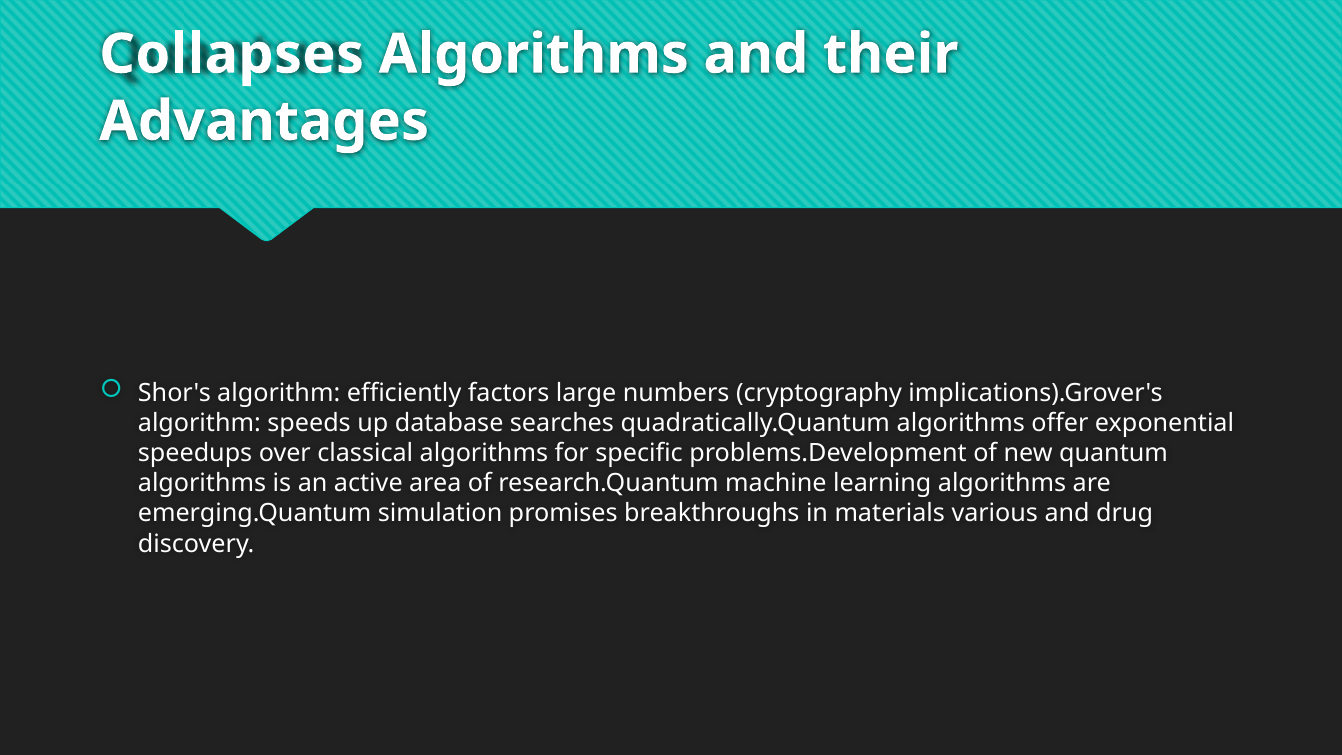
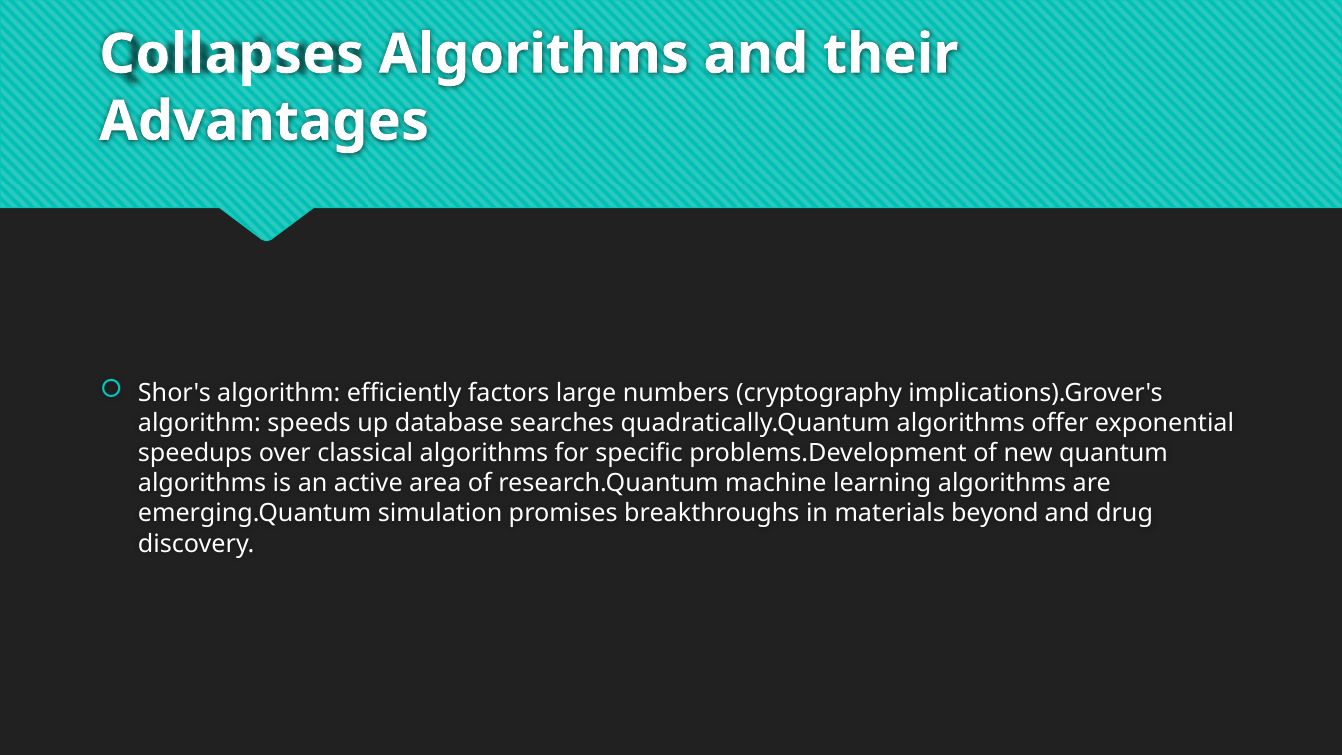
various: various -> beyond
